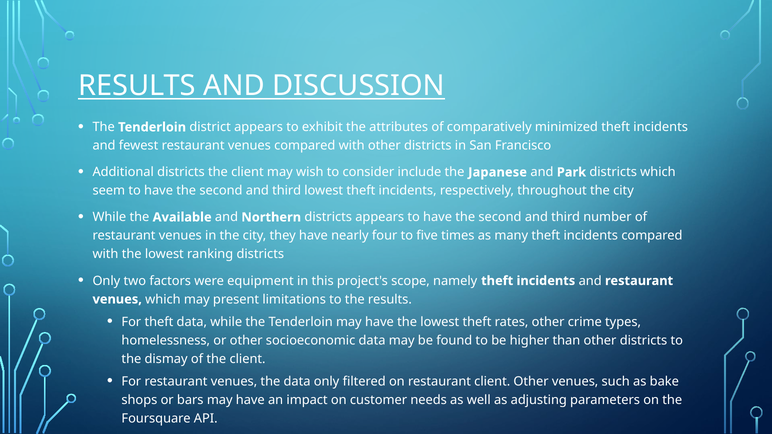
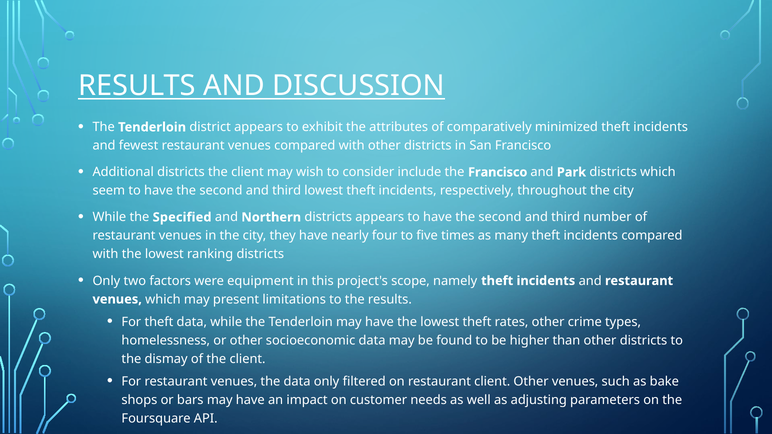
the Japanese: Japanese -> Francisco
Available: Available -> Specified
